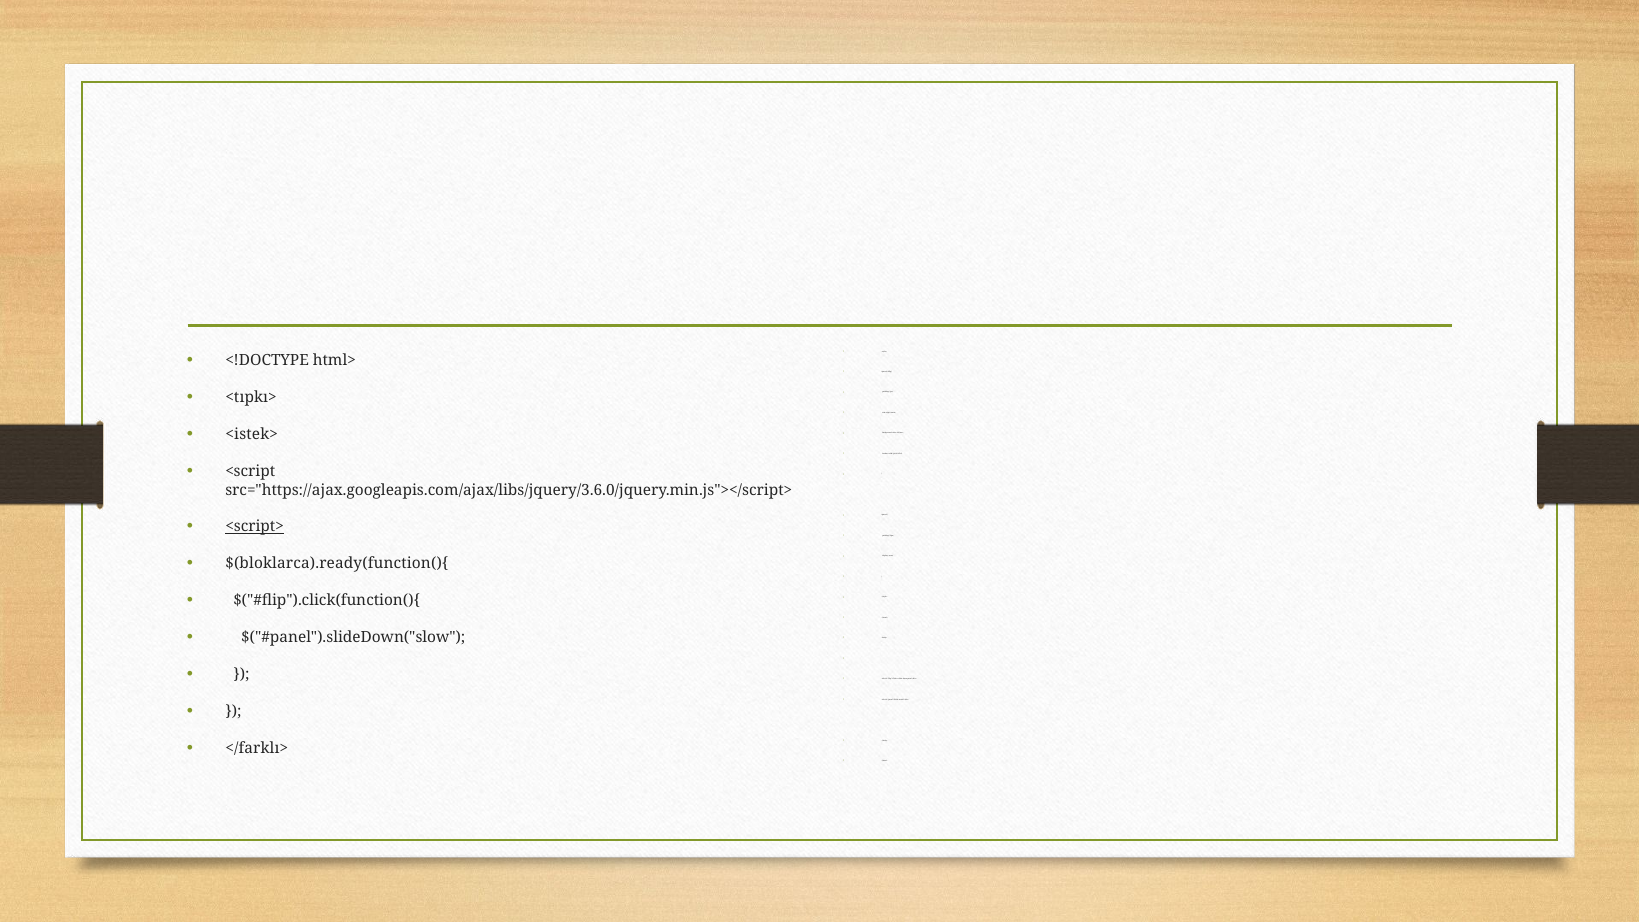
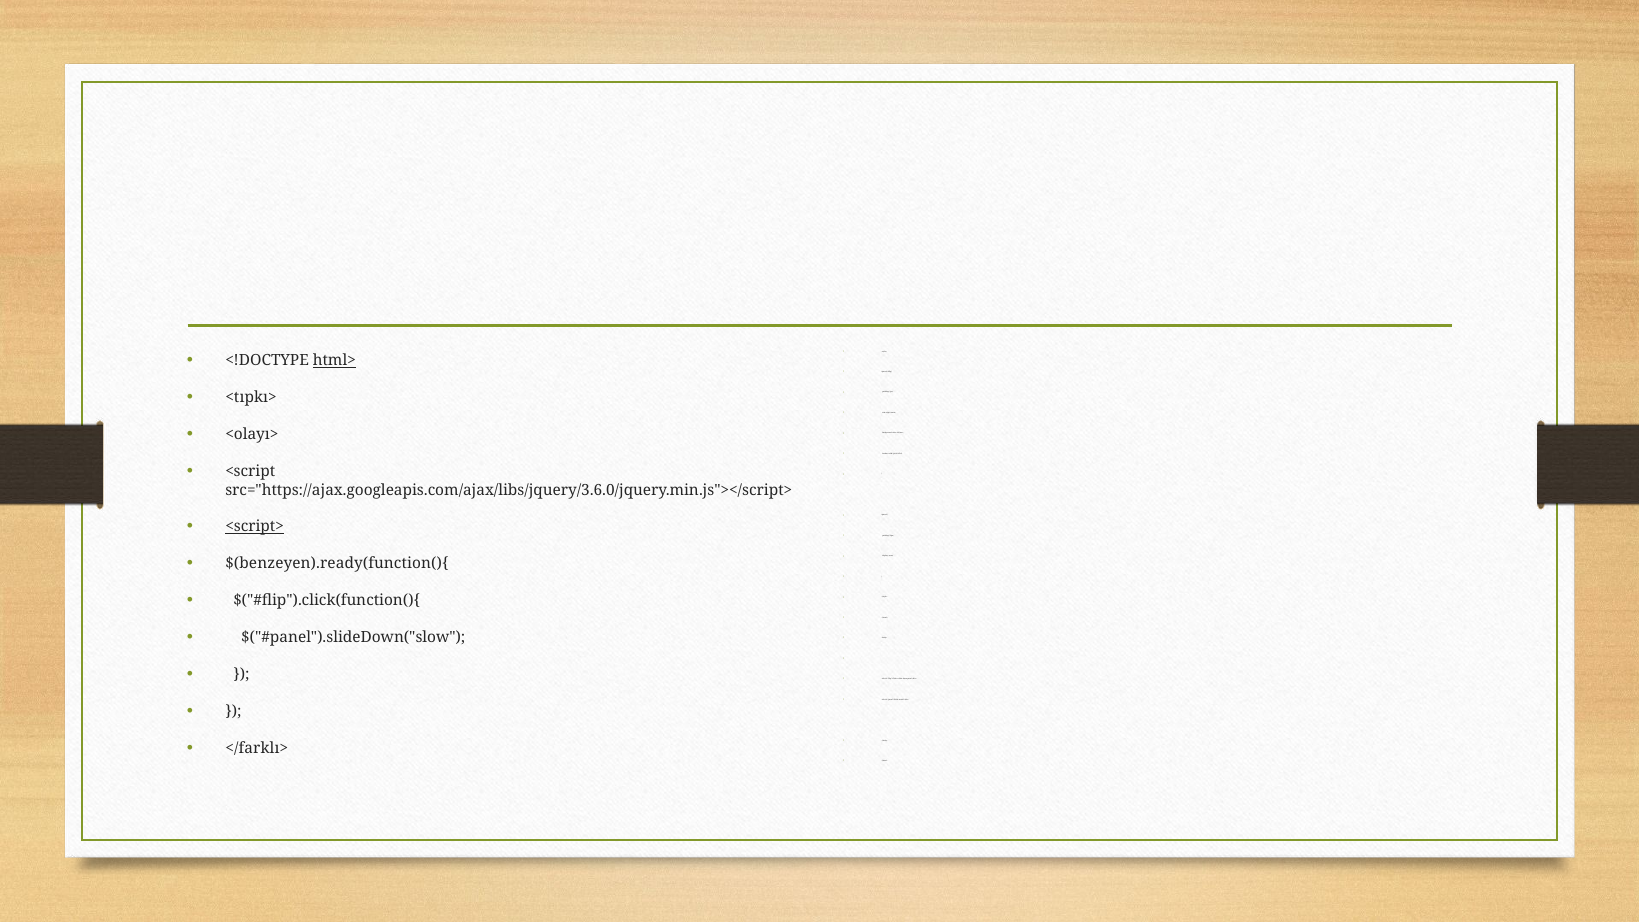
html> underline: none -> present
<istek>: <istek> -> <olayı>
$(bloklarca).ready(function(){: $(bloklarca).ready(function(){ -> $(benzeyen).ready(function(){
